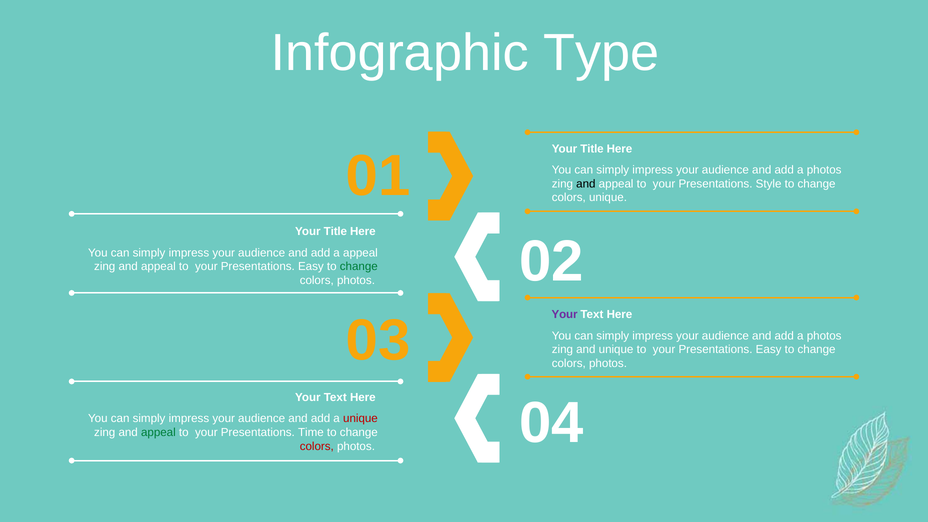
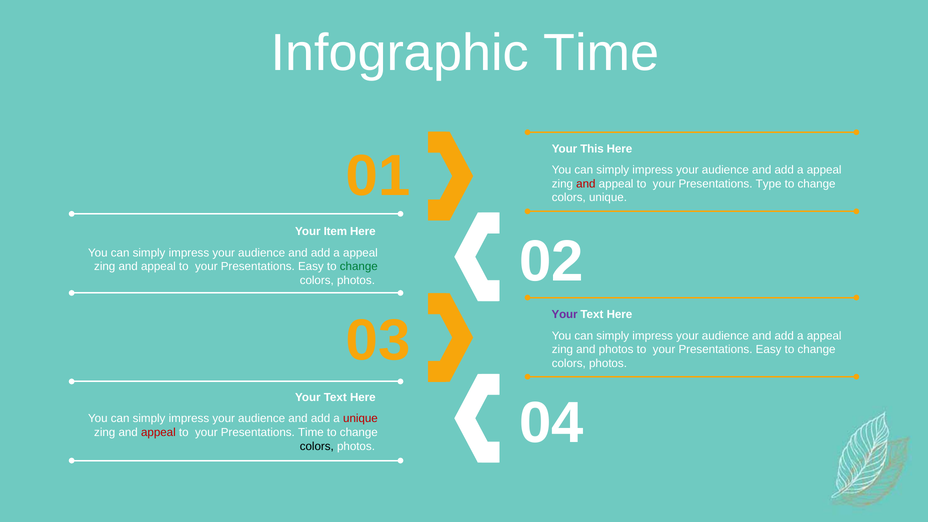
Infographic Type: Type -> Time
Title at (592, 149): Title -> This
photos at (824, 170): photos -> appeal
and at (586, 184) colour: black -> red
Style: Style -> Type
Title at (335, 232): Title -> Item
photos at (824, 336): photos -> appeal
and unique: unique -> photos
appeal at (158, 433) colour: green -> red
colors at (317, 446) colour: red -> black
